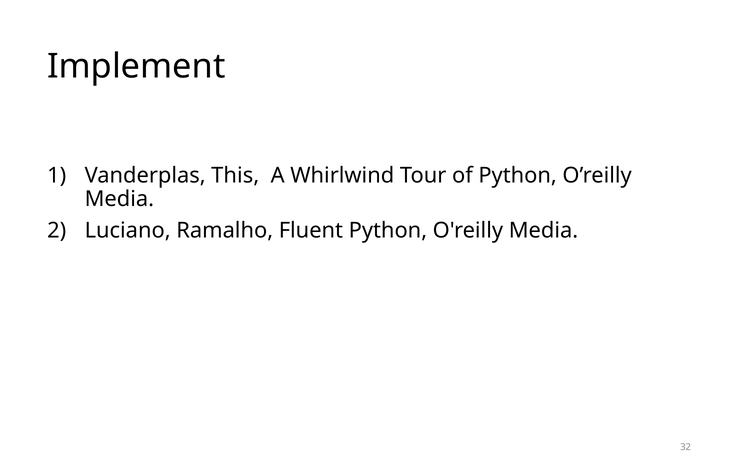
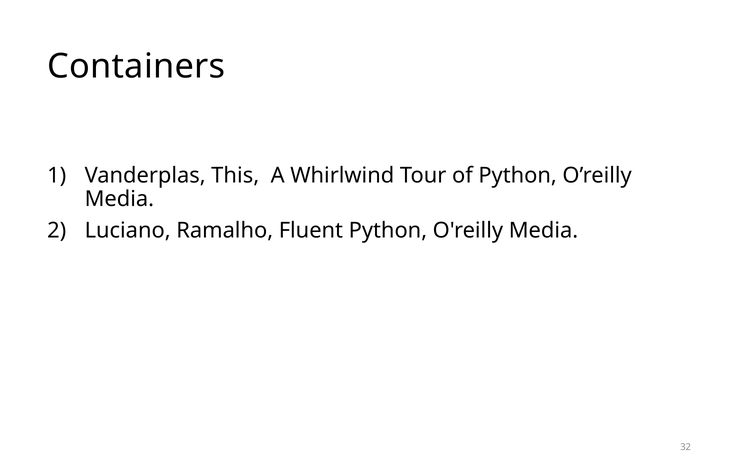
Implement: Implement -> Containers
